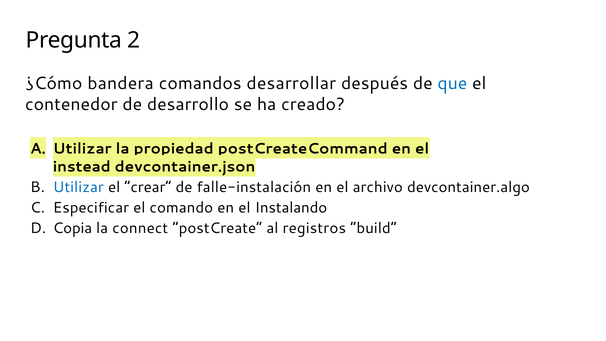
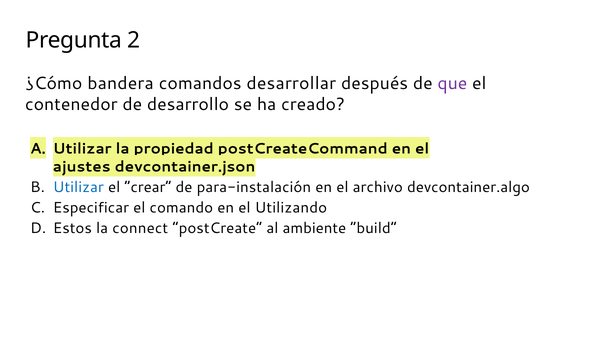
que colour: blue -> purple
instead: instead -> ajustes
falle-instalación: falle-instalación -> para-instalación
Instalando: Instalando -> Utilizando
Copia: Copia -> Estos
registros: registros -> ambiente
